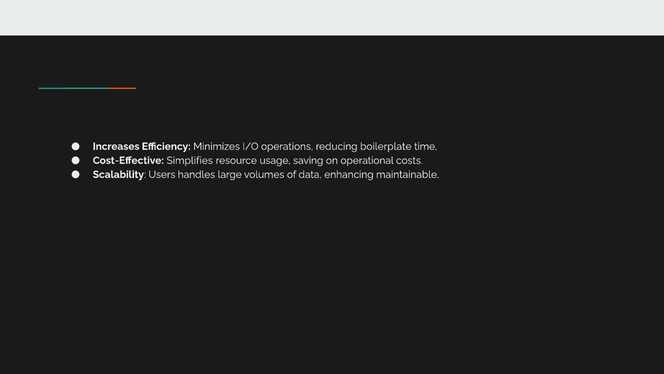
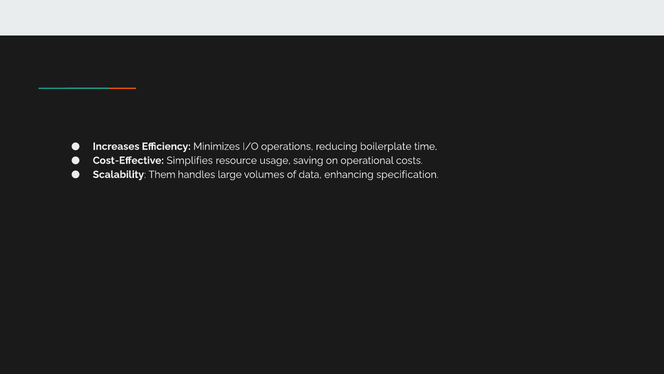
Users: Users -> Them
maintainable: maintainable -> specification
